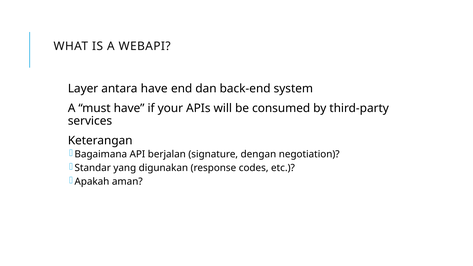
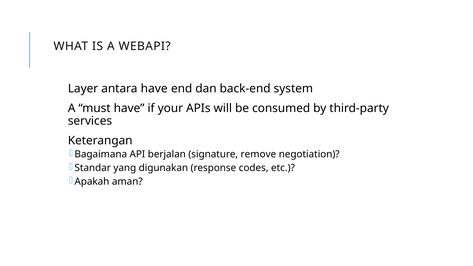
dengan: dengan -> remove
